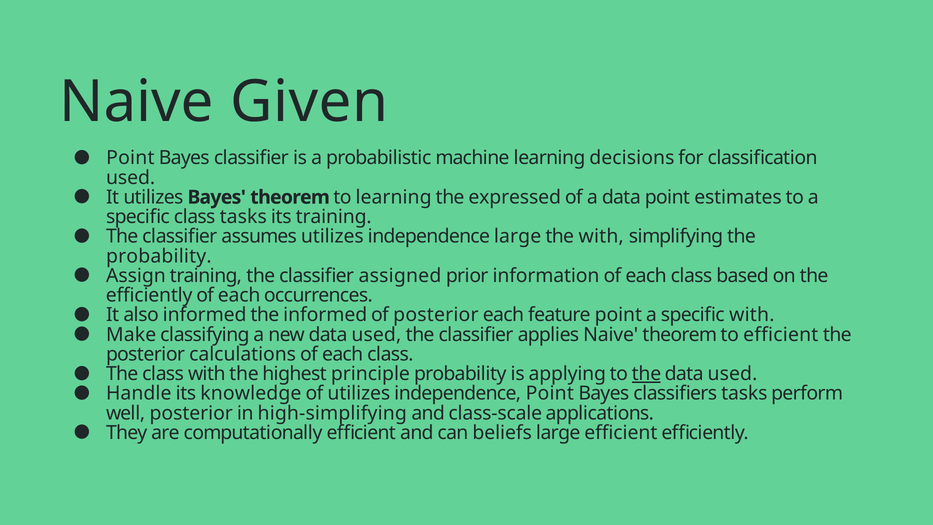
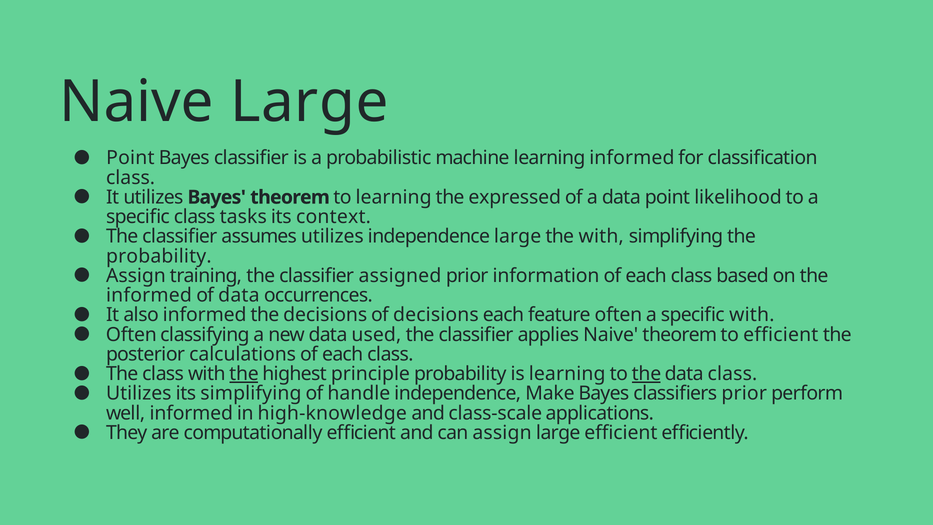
Naive Given: Given -> Large
learning decisions: decisions -> informed
used at (131, 178): used -> class
estimates: estimates -> likelihood
its training: training -> context
efficiently at (149, 295): efficiently -> informed
each at (239, 295): each -> data
the informed: informed -> decisions
of posterior: posterior -> decisions
feature point: point -> often
Make at (131, 335): Make -> Often
the at (244, 374) underline: none -> present
is applying: applying -> learning
used at (732, 374): used -> class
Handle at (139, 393): Handle -> Utilizes
its knowledge: knowledge -> simplifying
of utilizes: utilizes -> handle
independence Point: Point -> Make
classifiers tasks: tasks -> prior
well posterior: posterior -> informed
high-simplifying: high-simplifying -> high-knowledge
can beliefs: beliefs -> assign
